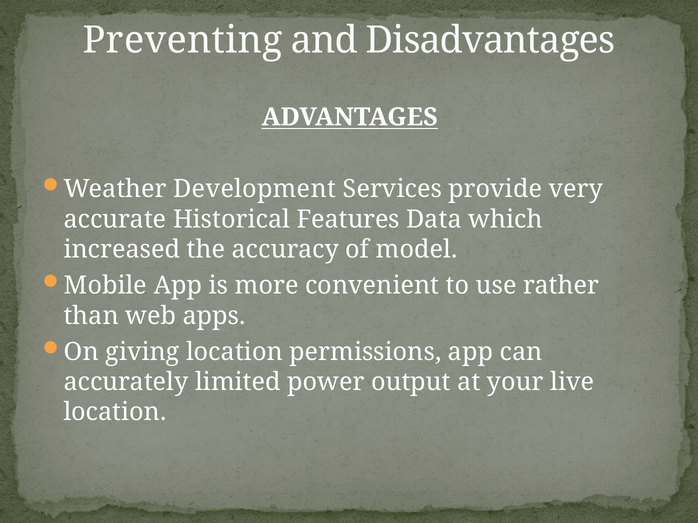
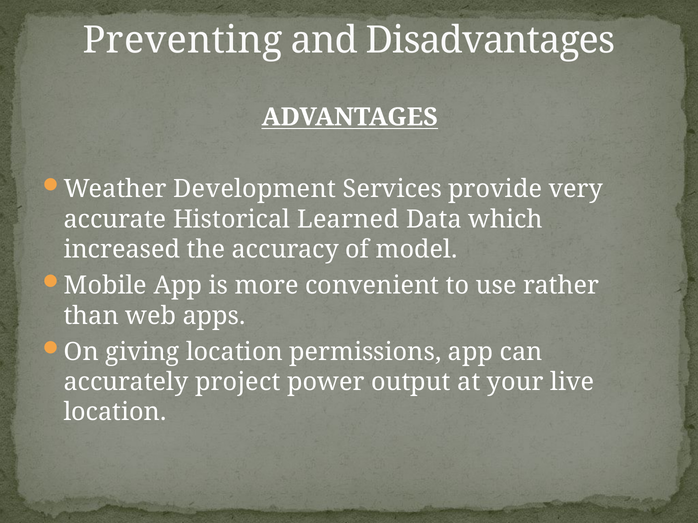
Features: Features -> Learned
limited: limited -> project
